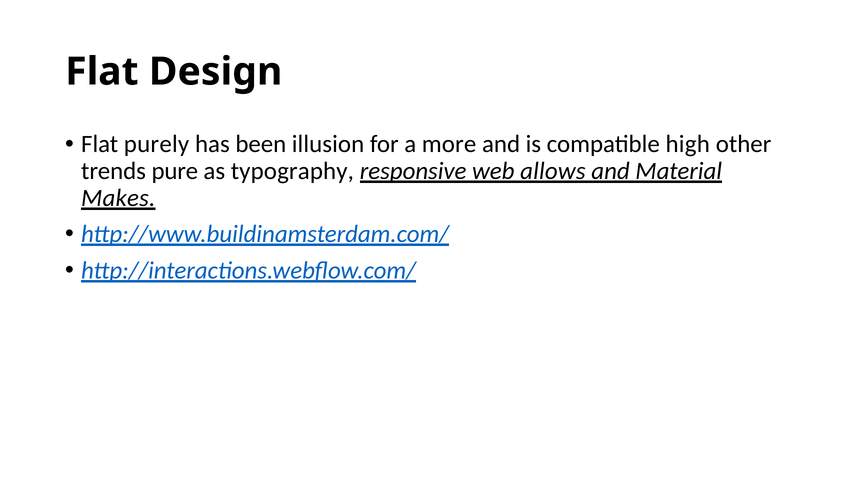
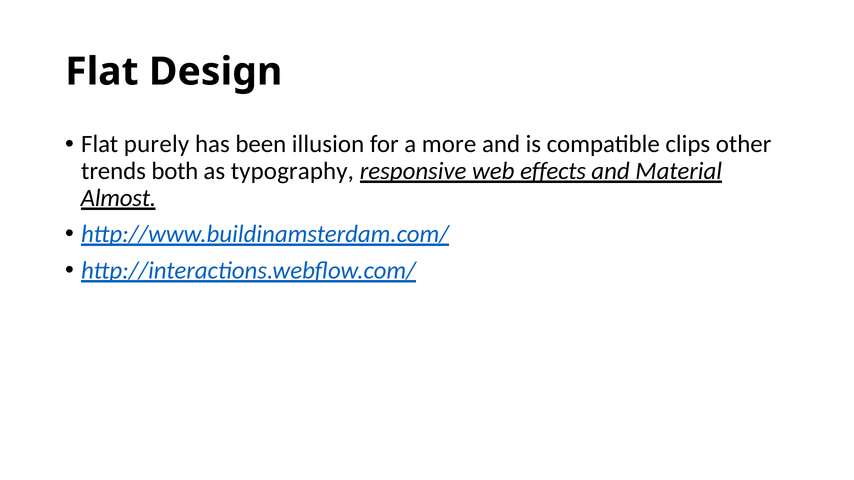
high: high -> clips
pure: pure -> both
allows: allows -> effects
Makes: Makes -> Almost
